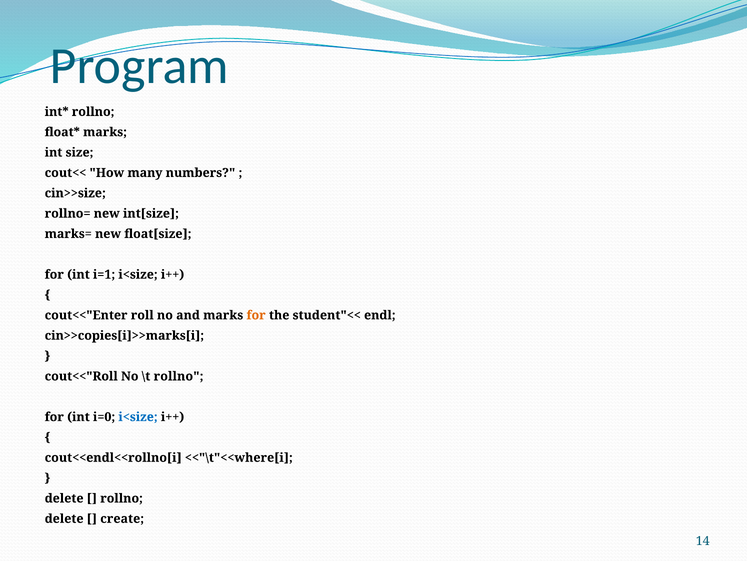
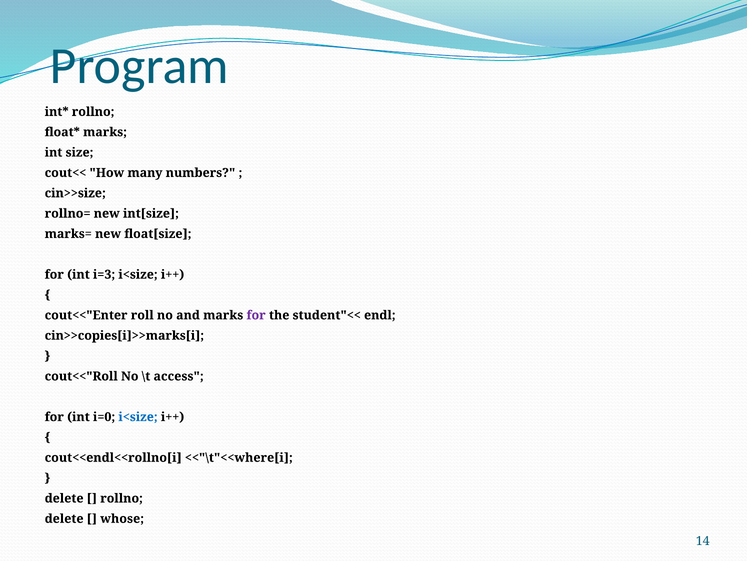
i=1: i=1 -> i=3
for at (256, 315) colour: orange -> purple
\t rollno: rollno -> access
create: create -> whose
